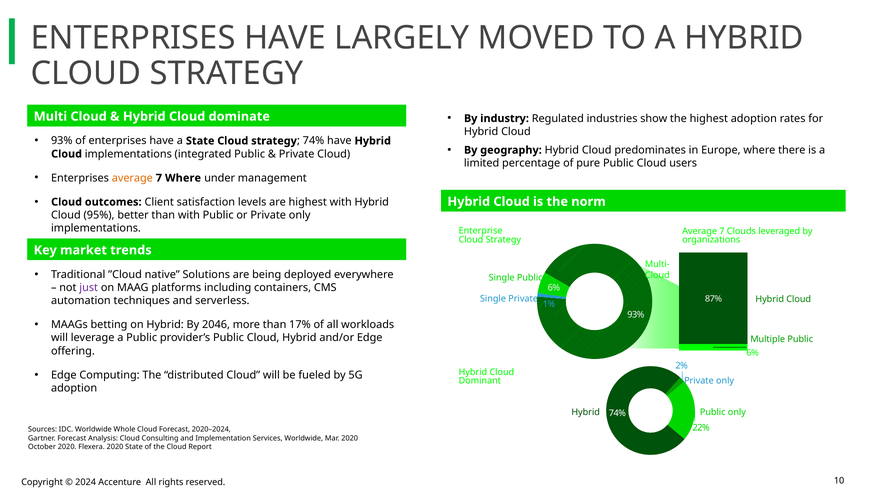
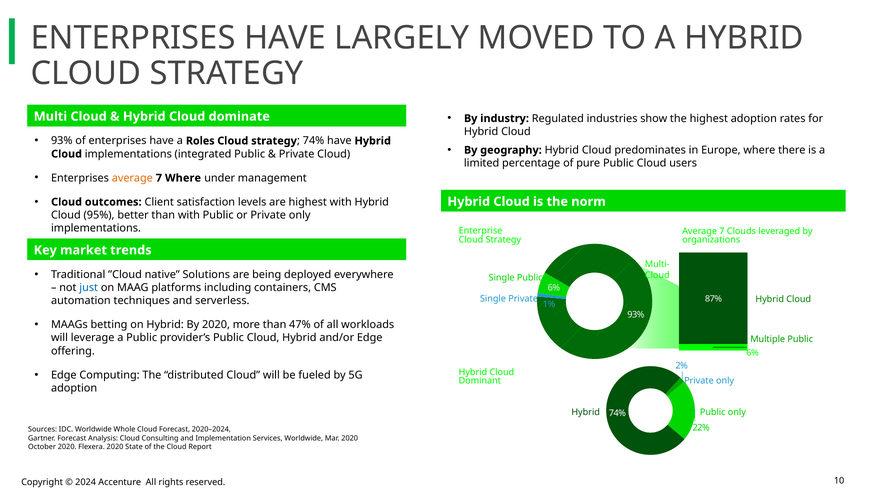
a State: State -> Roles
just colour: purple -> blue
By 2046: 2046 -> 2020
17%: 17% -> 47%
